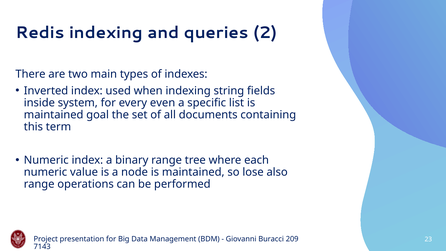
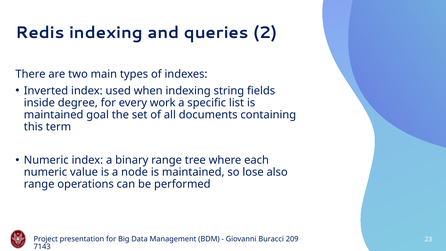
system: system -> degree
even: even -> work
